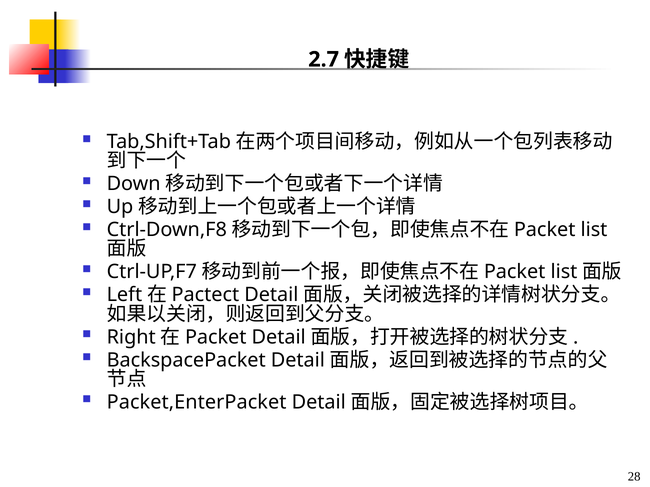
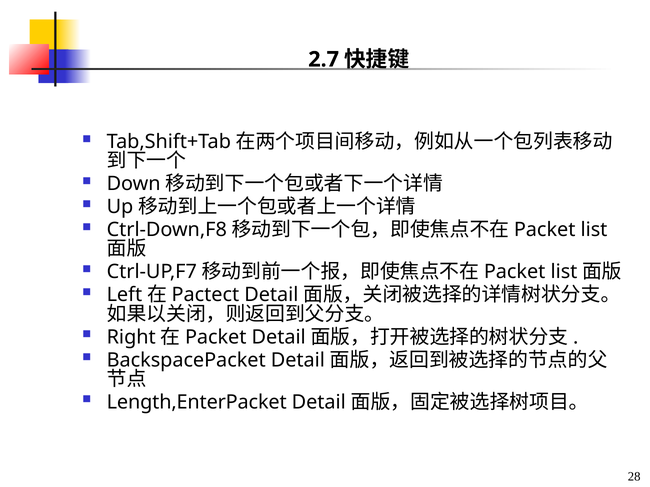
Packet,EnterPacket: Packet,EnterPacket -> Length,EnterPacket
